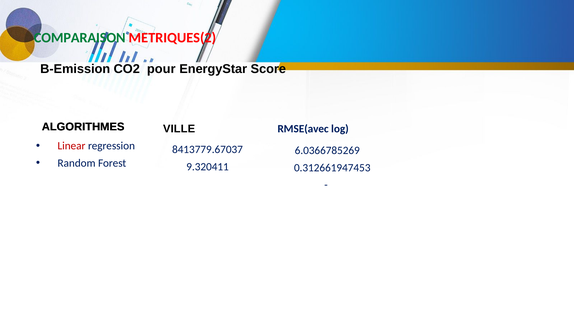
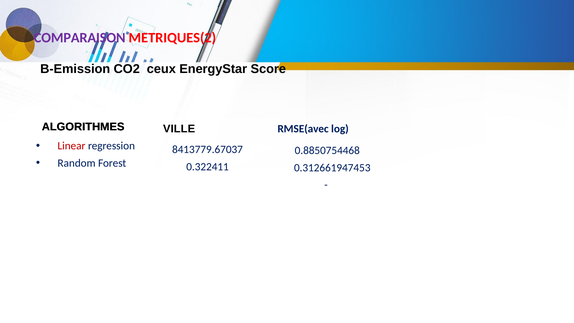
COMPARAISON colour: green -> purple
pour: pour -> ceux
6.0366785269: 6.0366785269 -> 0.8850754468
9.320411: 9.320411 -> 0.322411
